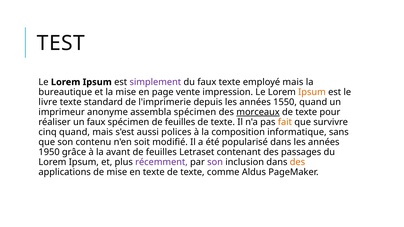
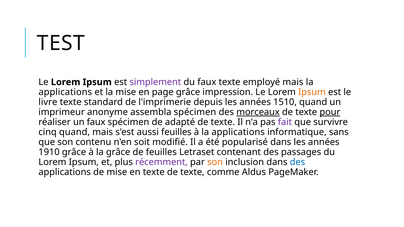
bureautique at (65, 92): bureautique -> applications
page vente: vente -> grâce
1550: 1550 -> 1510
pour underline: none -> present
spécimen de feuilles: feuilles -> adapté
fait colour: orange -> purple
aussi polices: polices -> feuilles
à la composition: composition -> applications
1950: 1950 -> 1910
la avant: avant -> grâce
son at (215, 162) colour: purple -> orange
des at (297, 162) colour: orange -> blue
